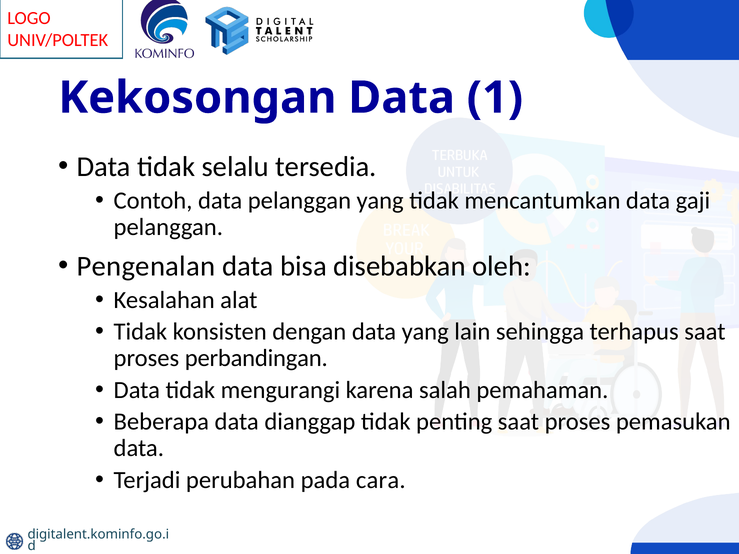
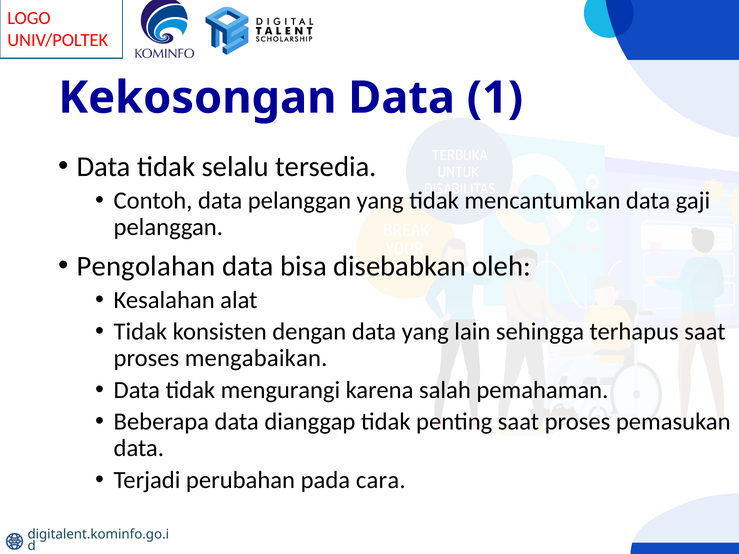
Pengenalan: Pengenalan -> Pengolahan
perbandingan: perbandingan -> mengabaikan
